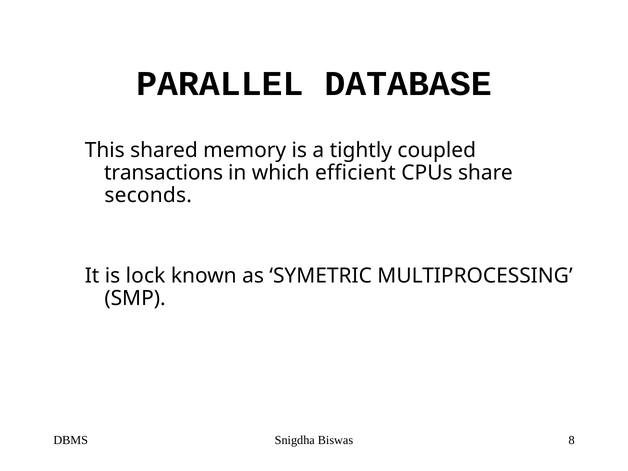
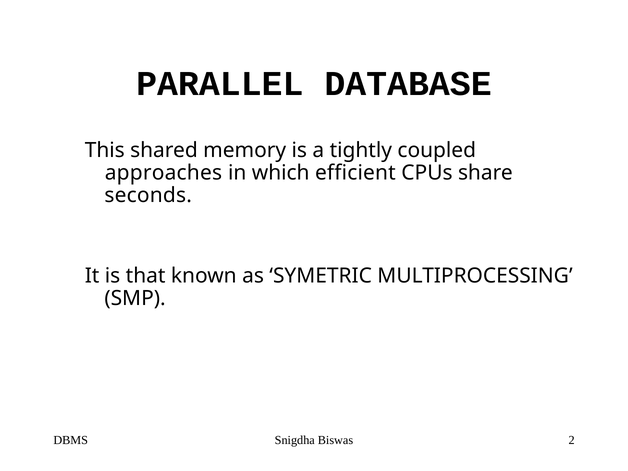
transactions: transactions -> approaches
lock: lock -> that
8: 8 -> 2
